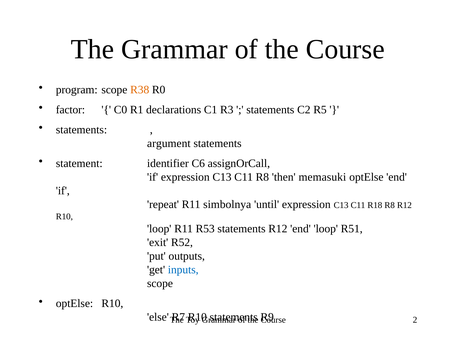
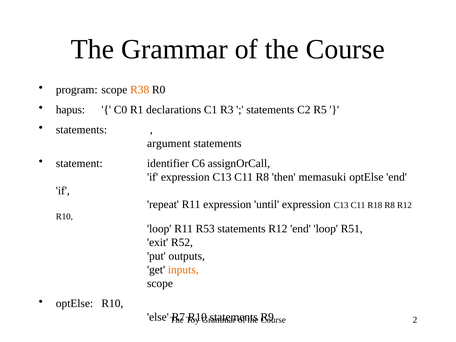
factor: factor -> hapus
R11 simbolnya: simbolnya -> expression
inputs colour: blue -> orange
